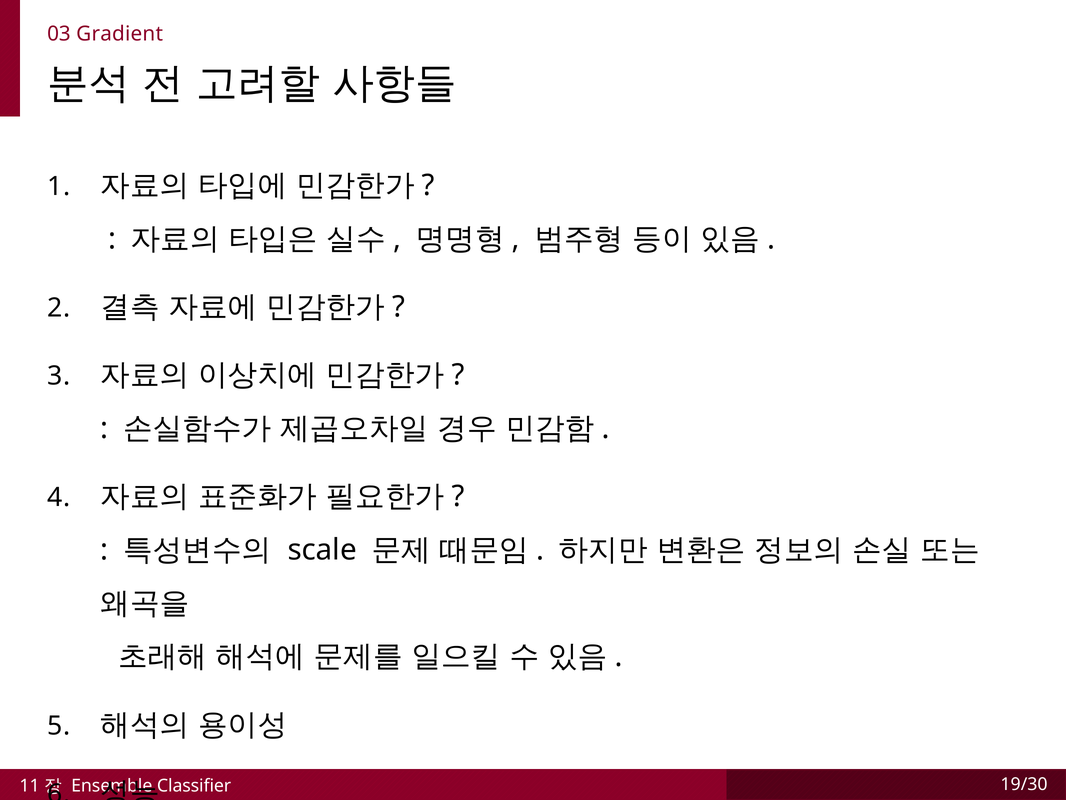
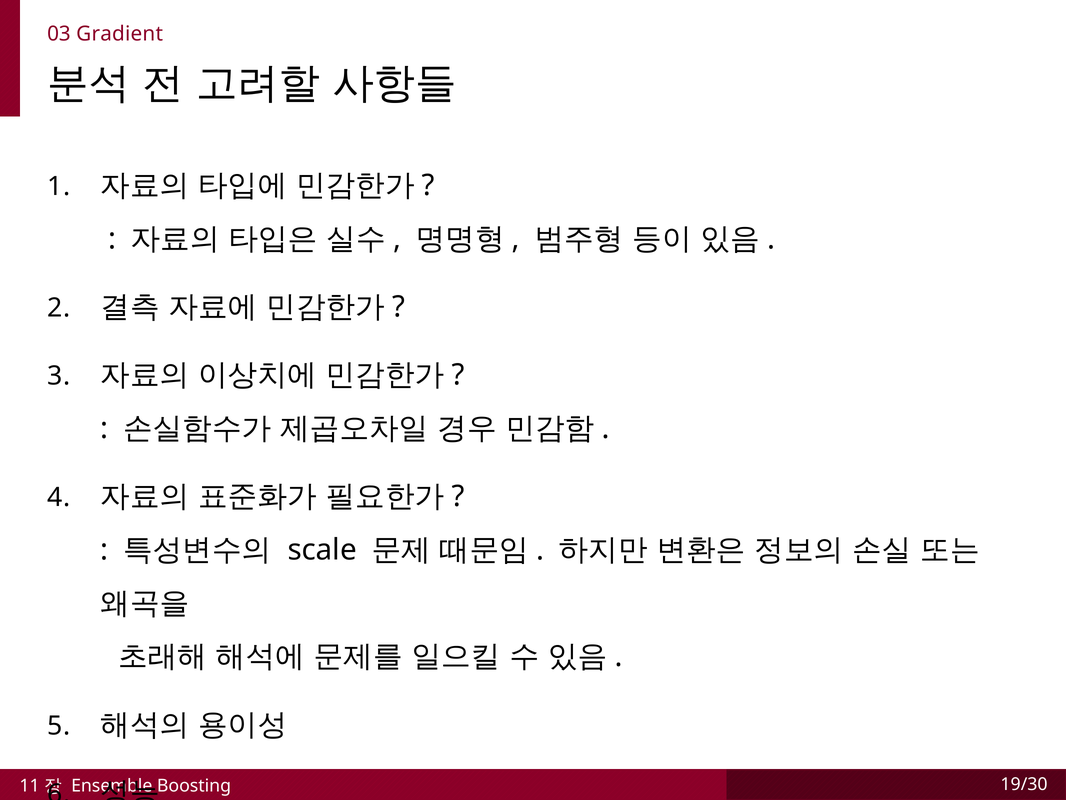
Classifier: Classifier -> Boosting
